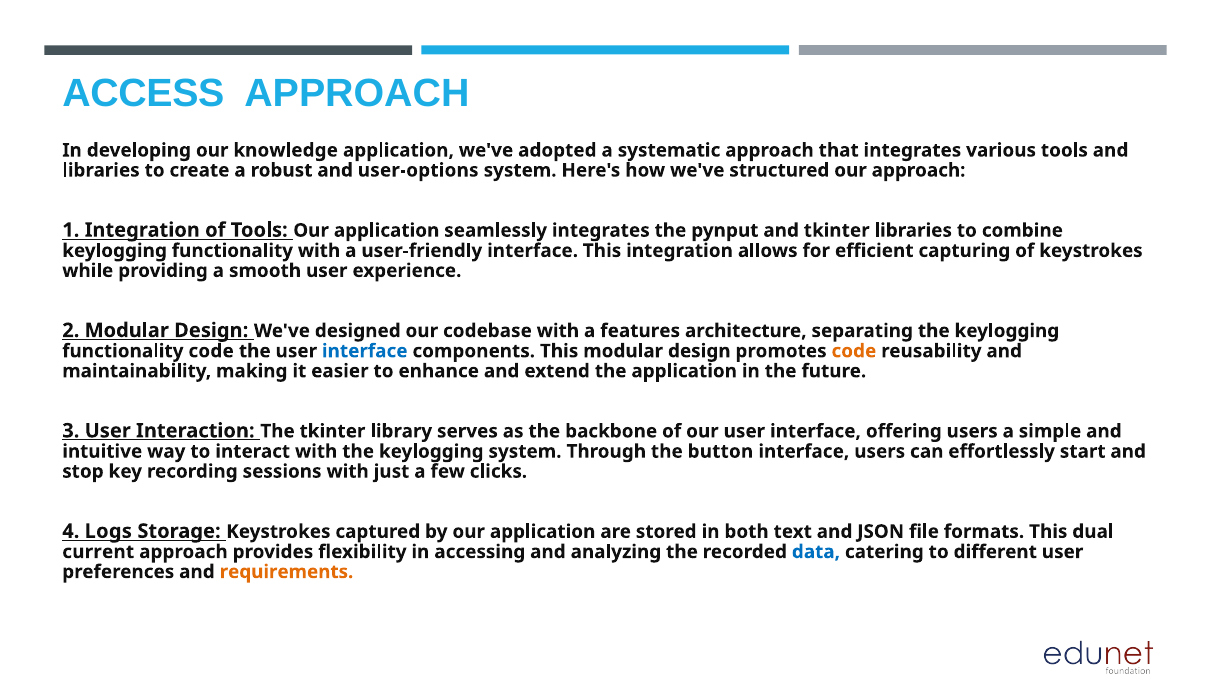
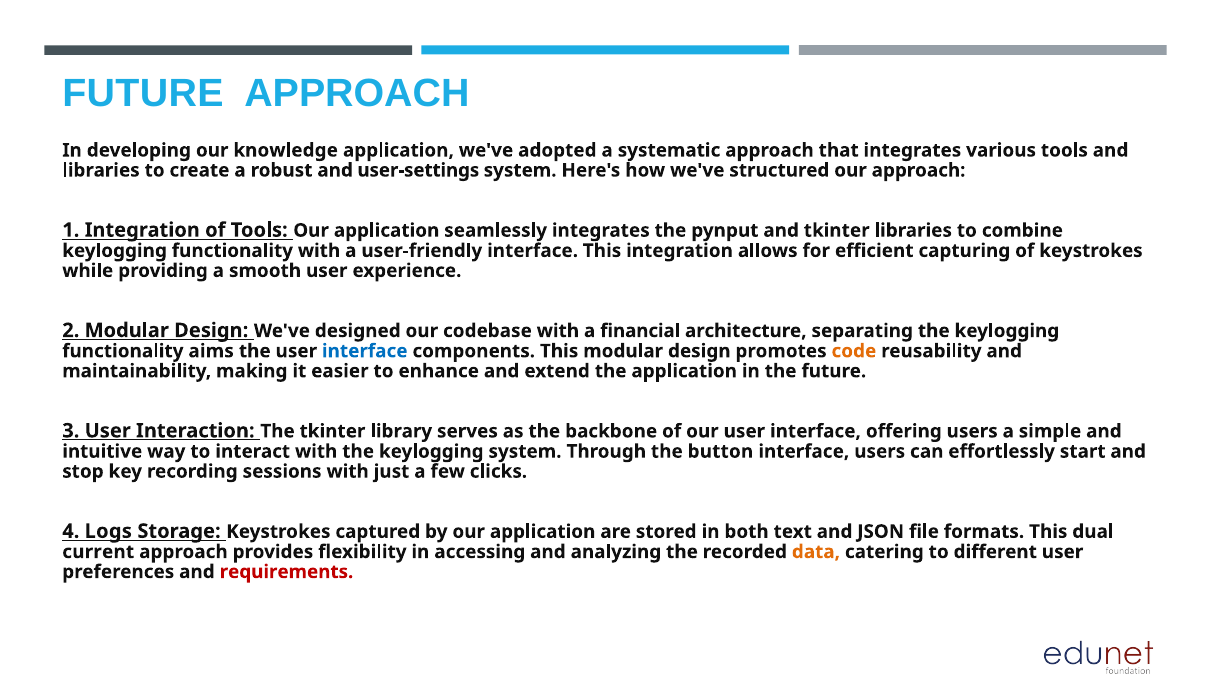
ACCESS at (143, 93): ACCESS -> FUTURE
user-options: user-options -> user-settings
features: features -> financial
functionality code: code -> aims
data colour: blue -> orange
requirements colour: orange -> red
